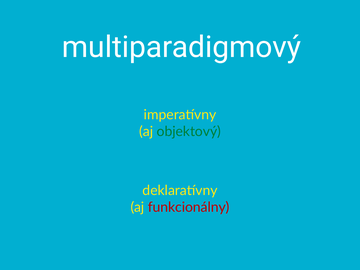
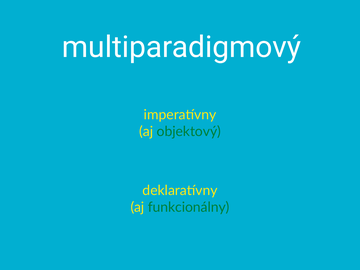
funkcionálny colour: red -> green
